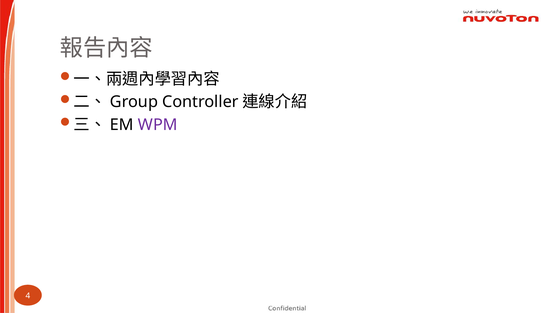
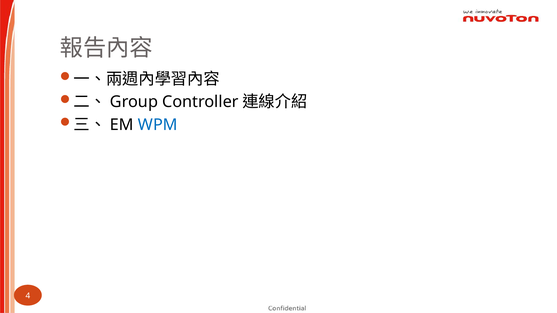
WPM colour: purple -> blue
